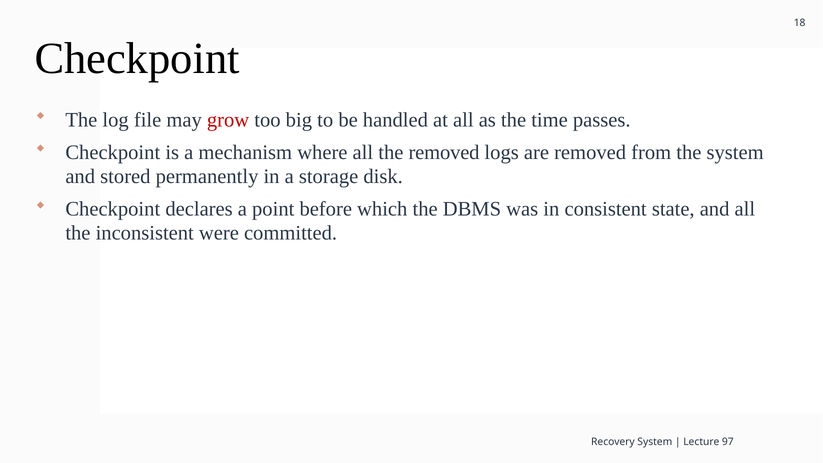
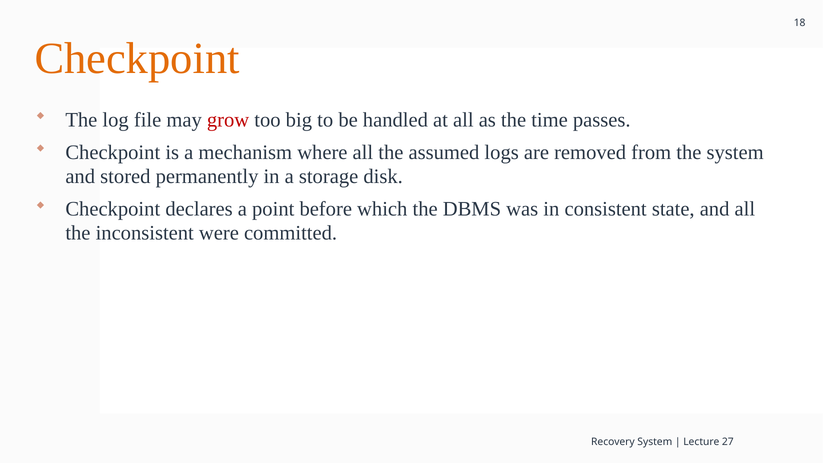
Checkpoint at (137, 59) colour: black -> orange
the removed: removed -> assumed
97: 97 -> 27
